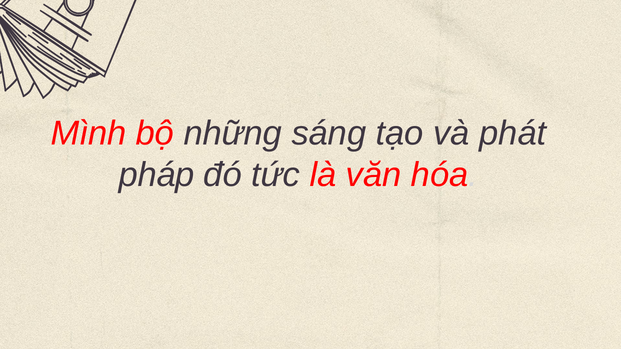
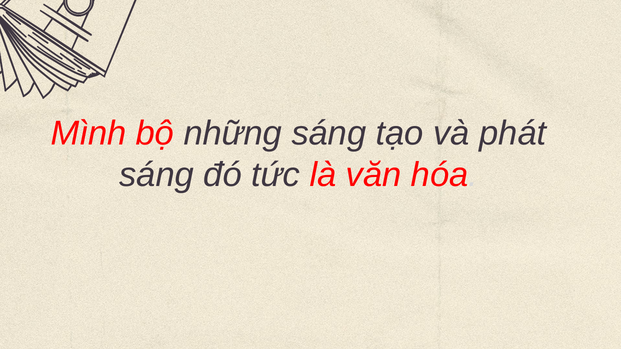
pháp at (157, 175): pháp -> sáng
